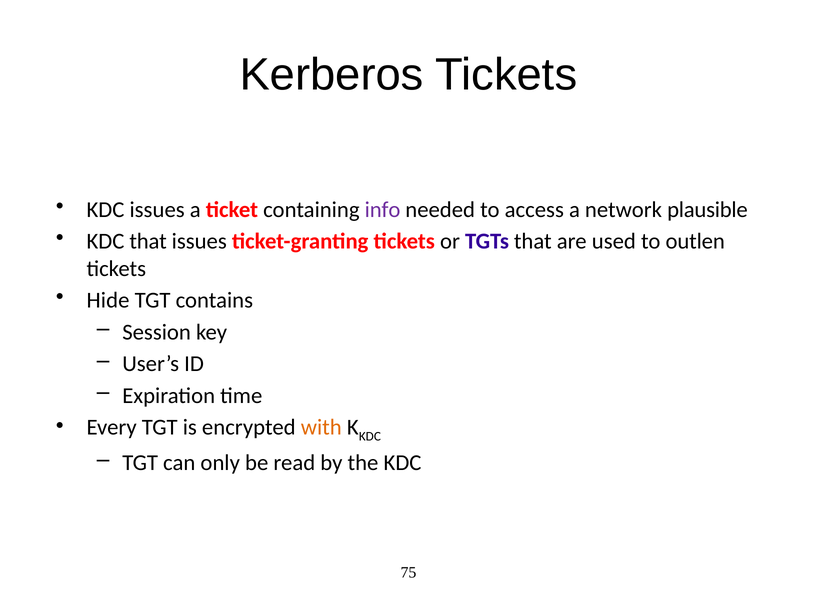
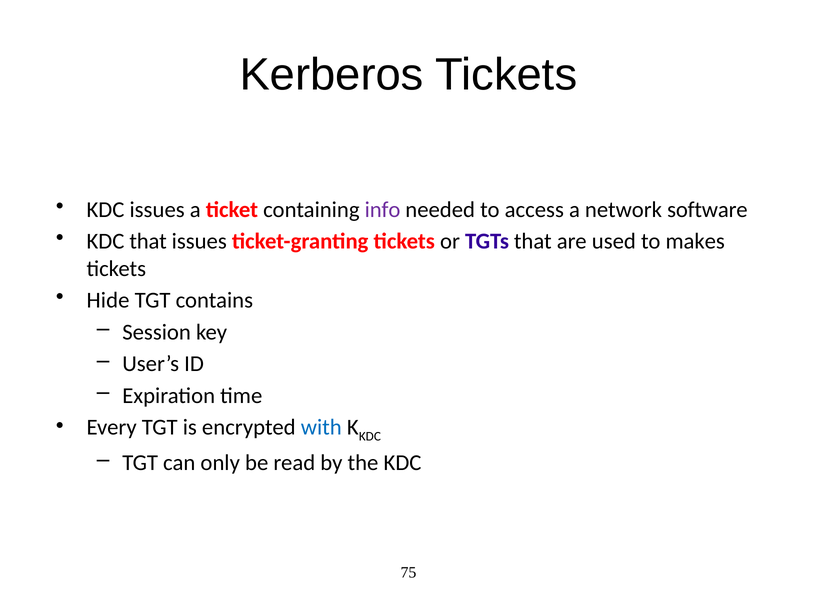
plausible: plausible -> software
outlen: outlen -> makes
with colour: orange -> blue
